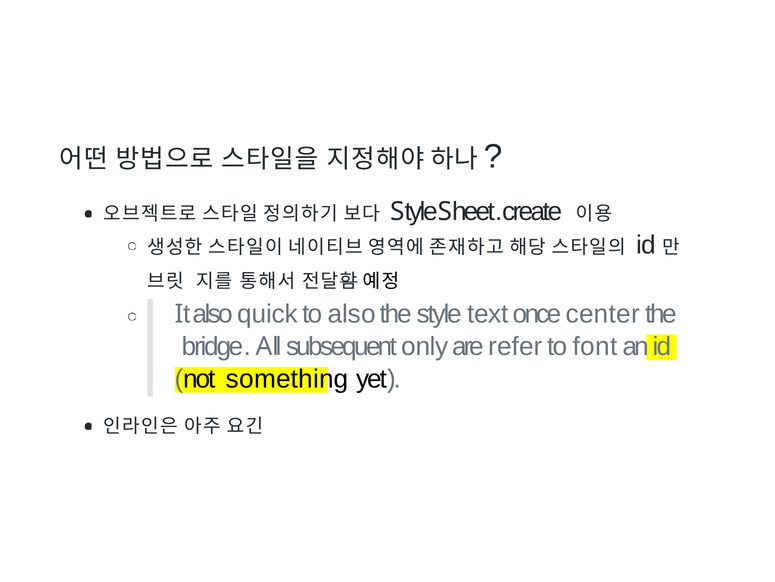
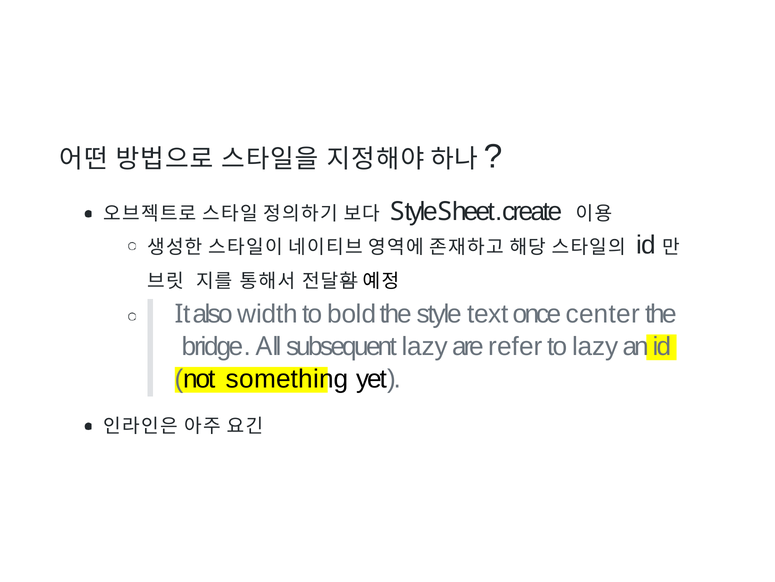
quick: quick -> width
to also: also -> bold
subsequent only: only -> lazy
to font: font -> lazy
